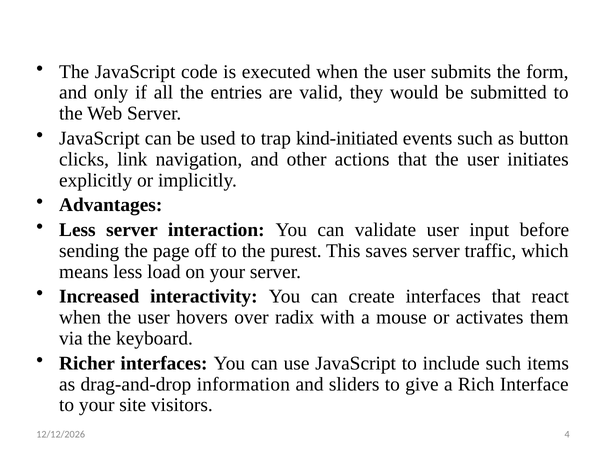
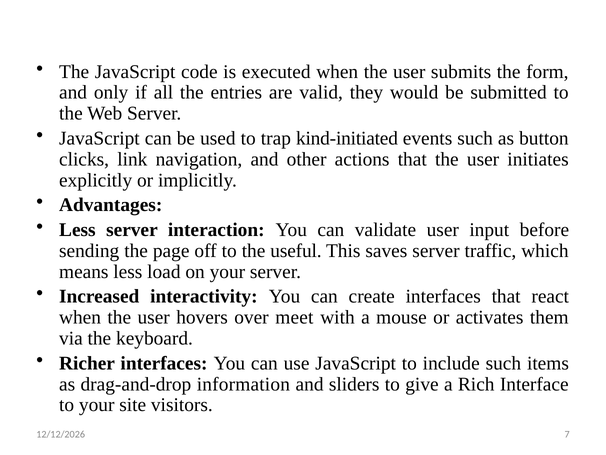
purest: purest -> useful
radix: radix -> meet
4: 4 -> 7
